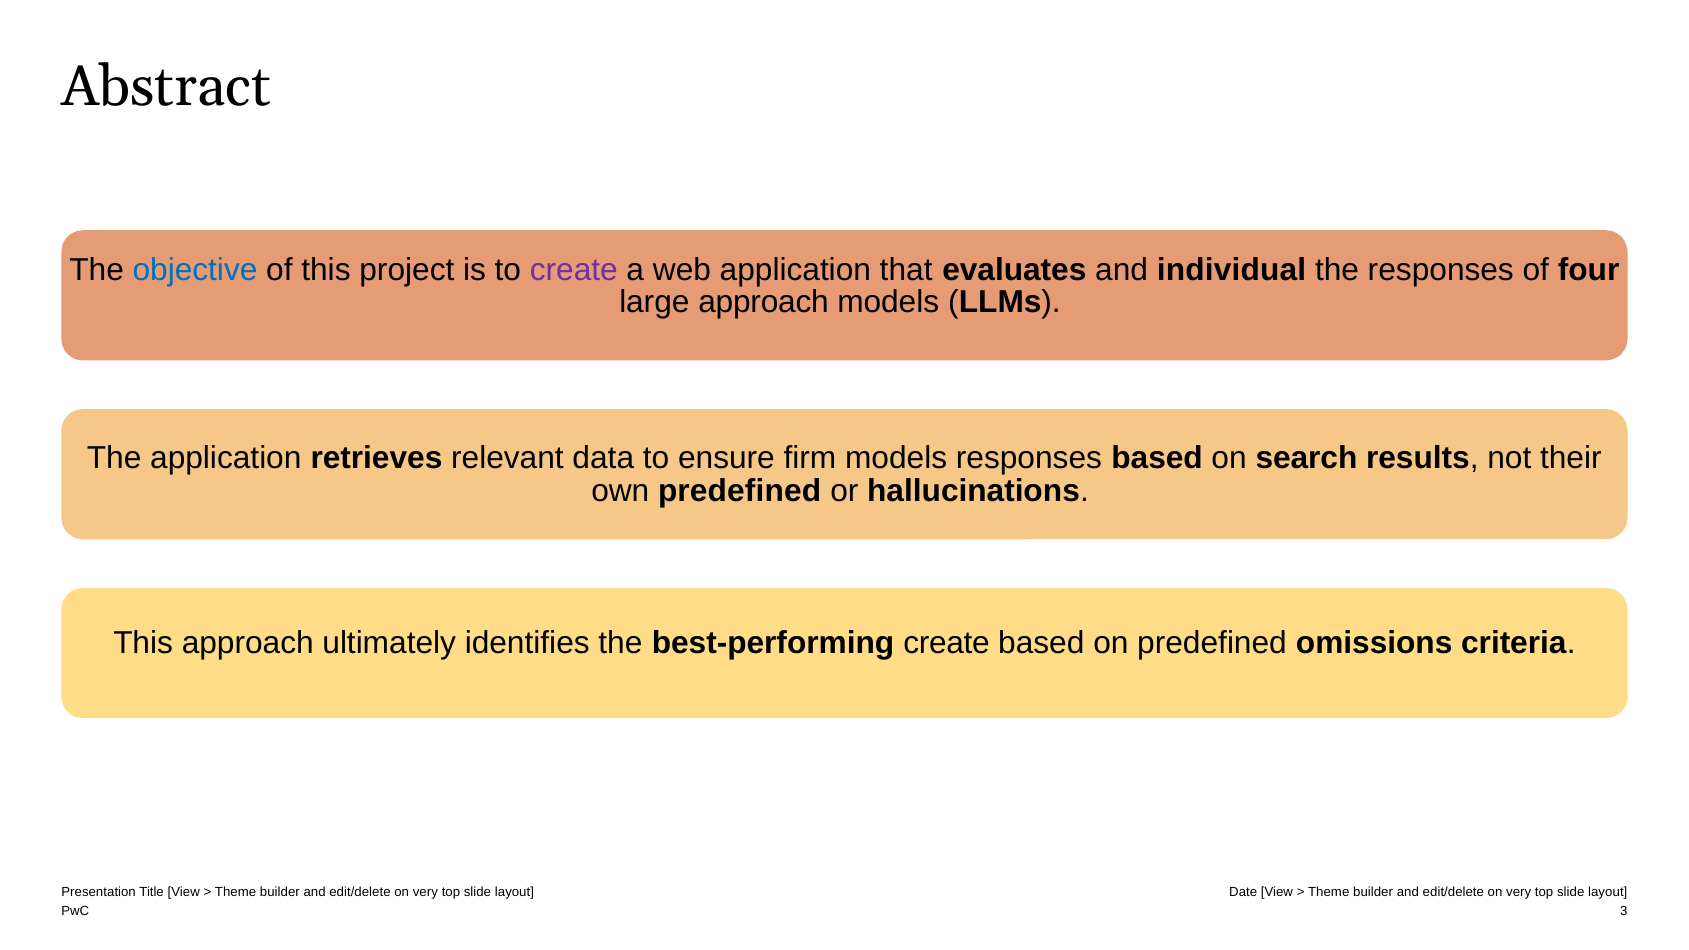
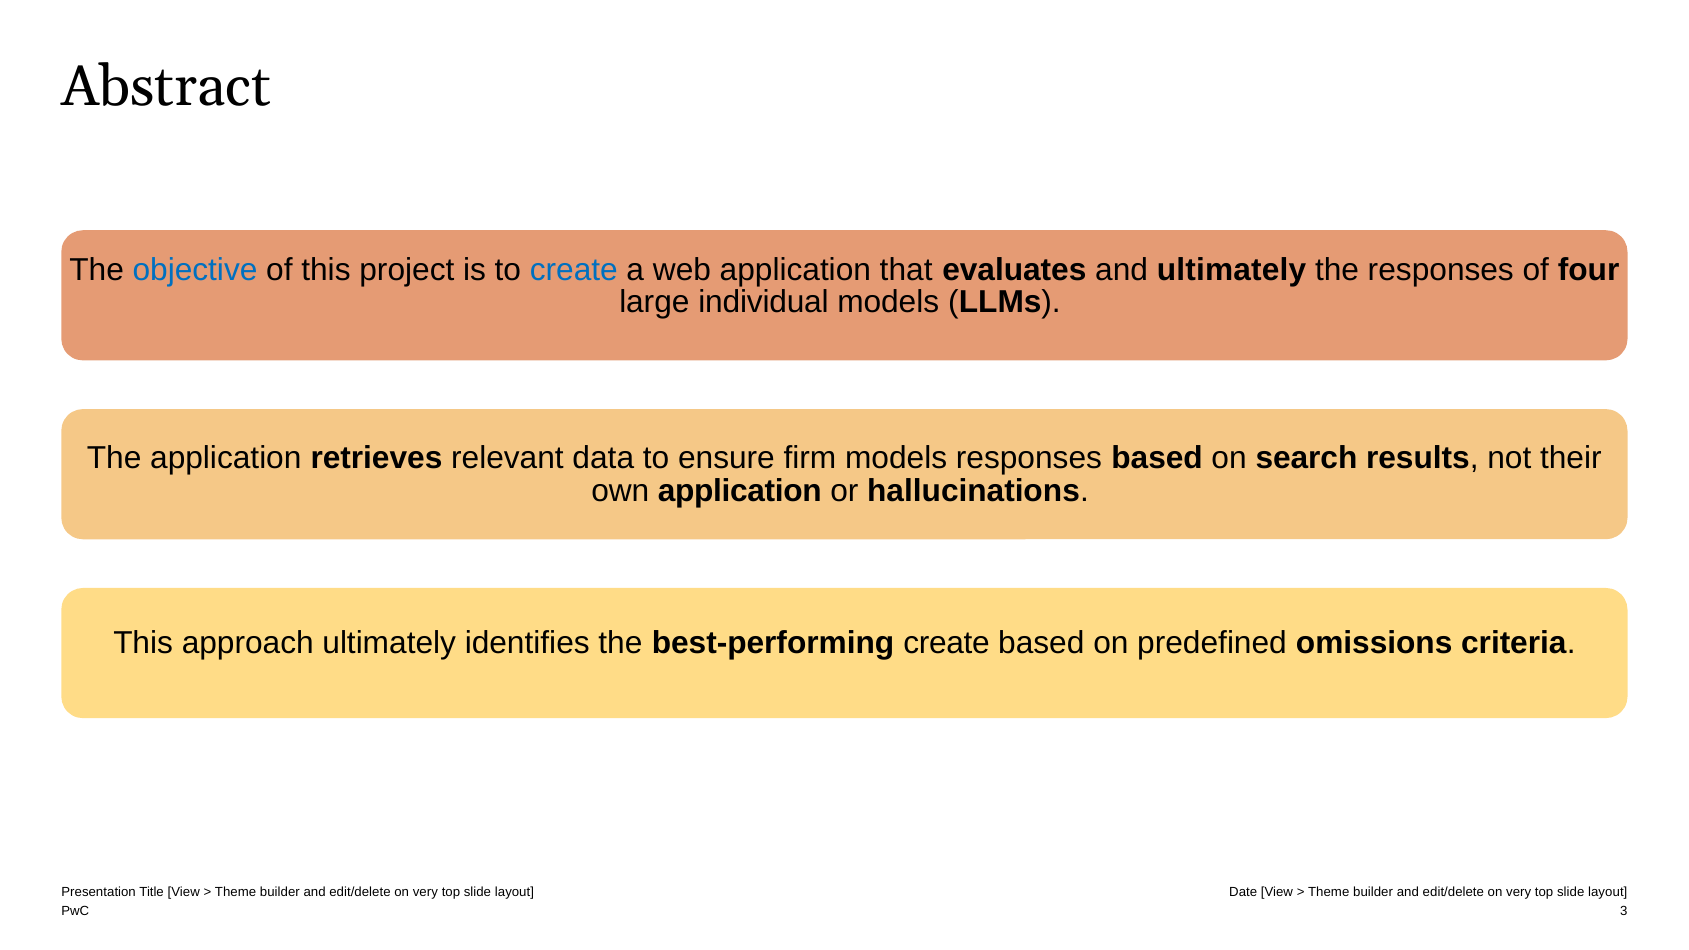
create at (574, 270) colour: purple -> blue
and individual: individual -> ultimately
large approach: approach -> individual
own predefined: predefined -> application
